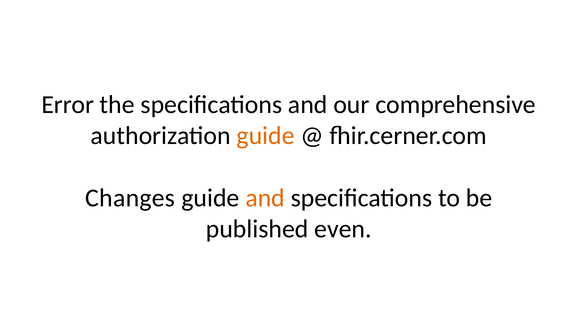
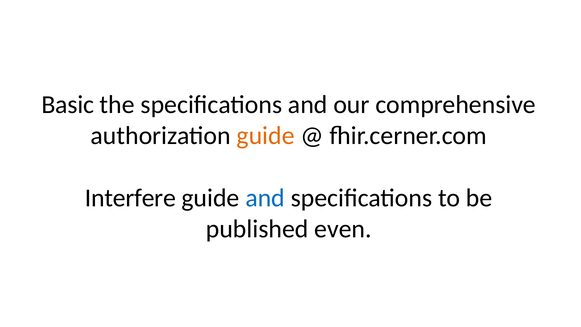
Error: Error -> Basic
Changes: Changes -> Interfere
and at (265, 198) colour: orange -> blue
